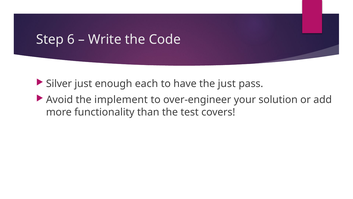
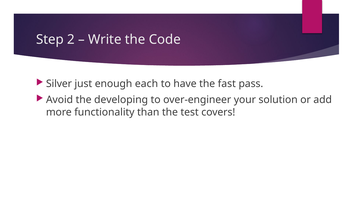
6: 6 -> 2
the just: just -> fast
implement: implement -> developing
